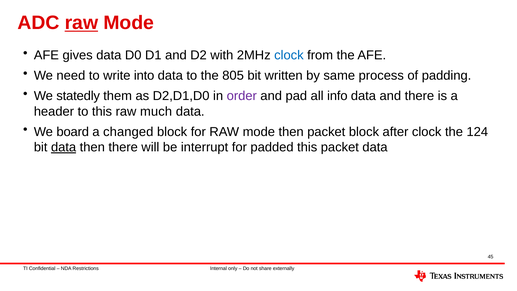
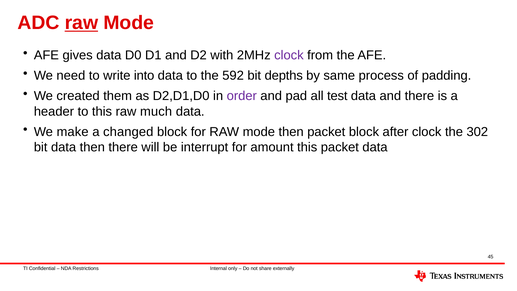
clock at (289, 55) colour: blue -> purple
805: 805 -> 592
written: written -> depths
statedly: statedly -> created
info: info -> test
board: board -> make
124: 124 -> 302
data at (64, 147) underline: present -> none
padded: padded -> amount
